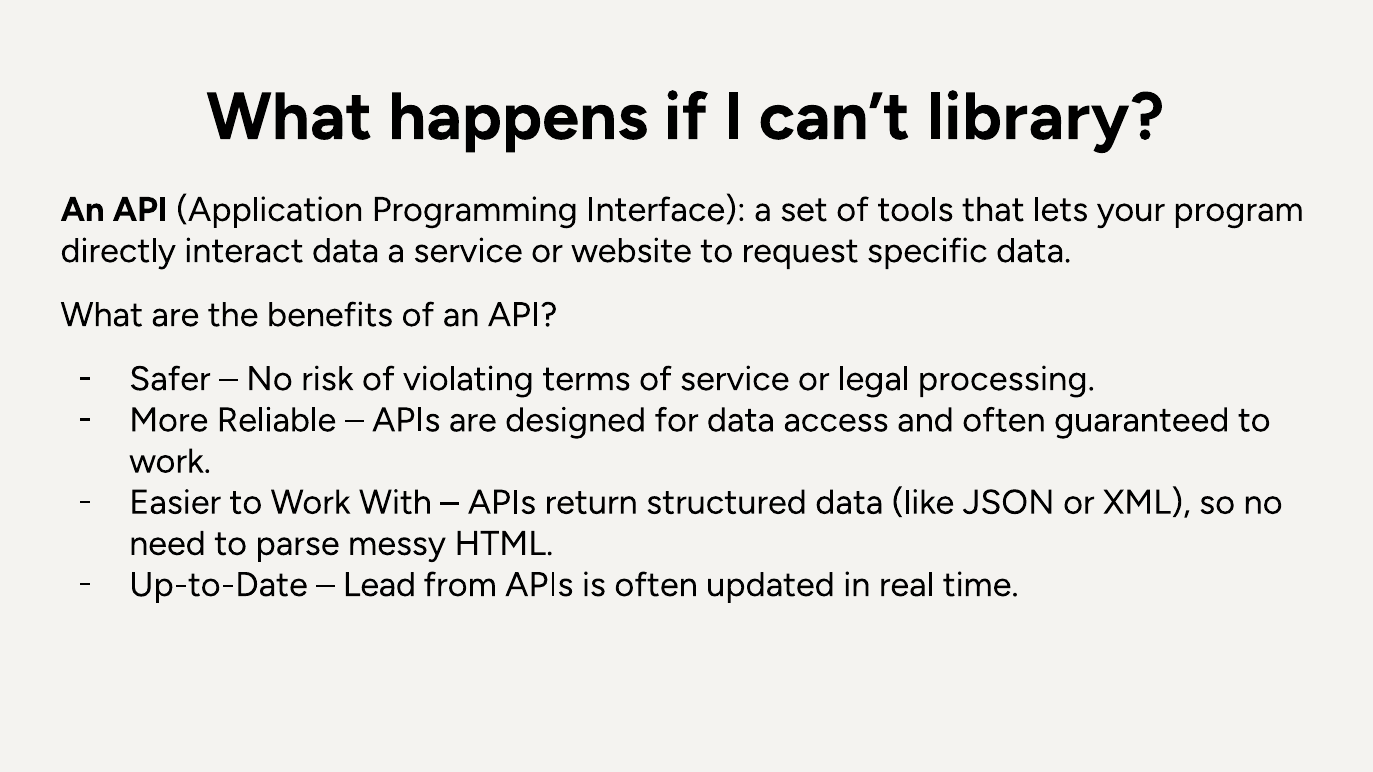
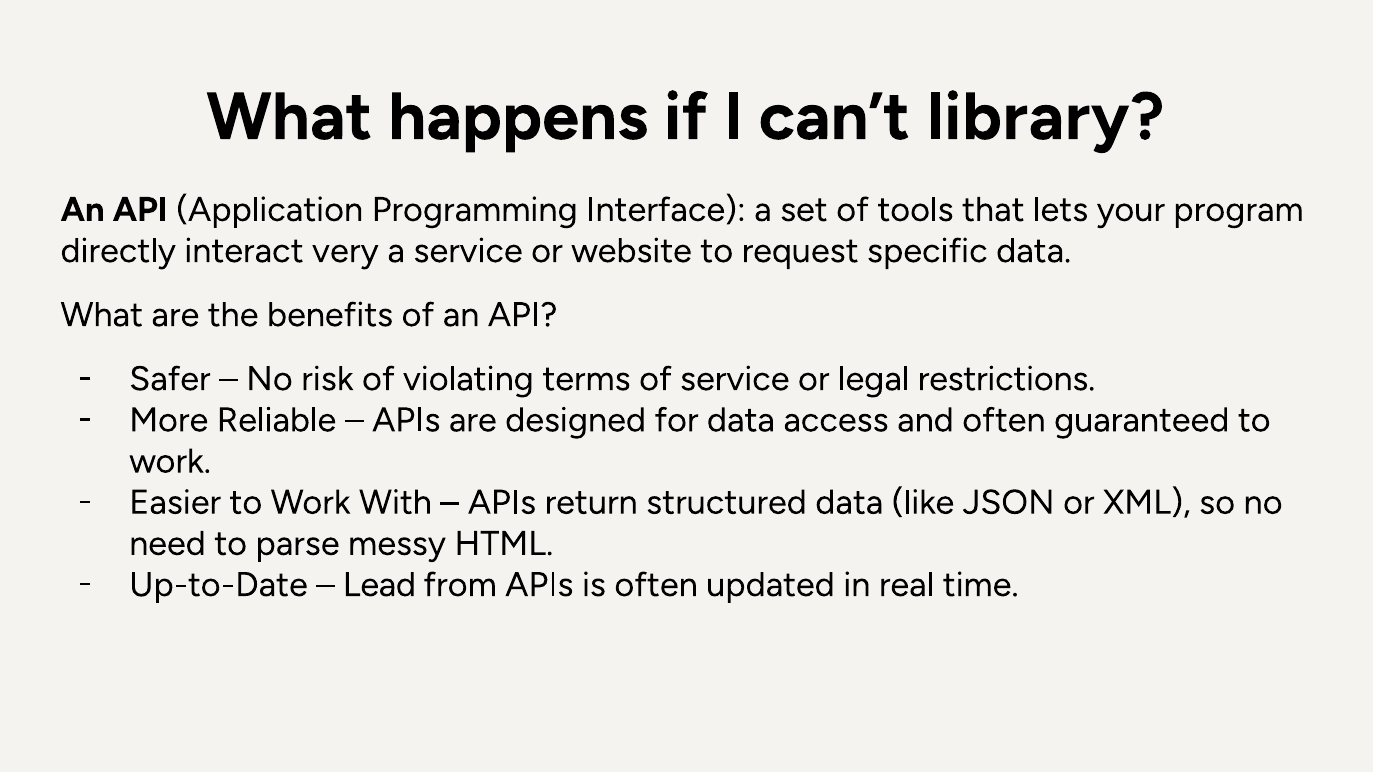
interact data: data -> very
processing: processing -> restrictions
